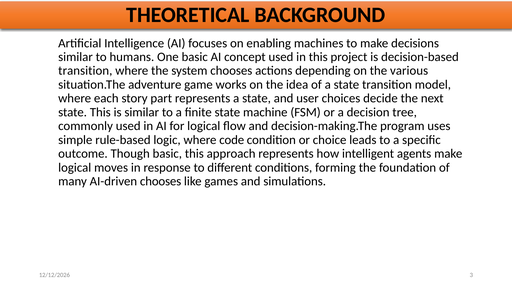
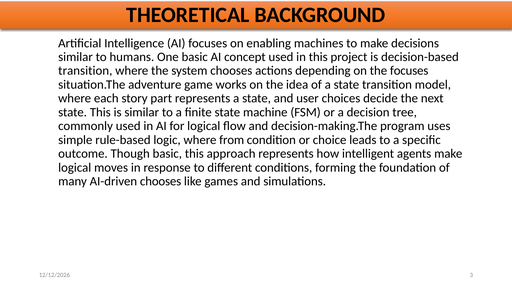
the various: various -> focuses
code: code -> from
